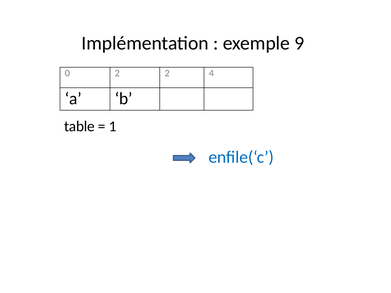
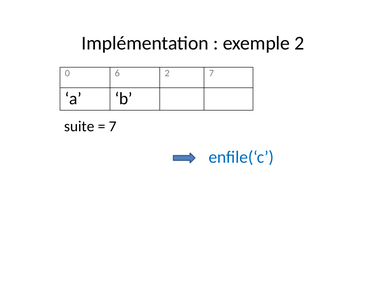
exemple 9: 9 -> 2
0 2: 2 -> 6
2 4: 4 -> 7
table: table -> suite
1 at (113, 127): 1 -> 7
